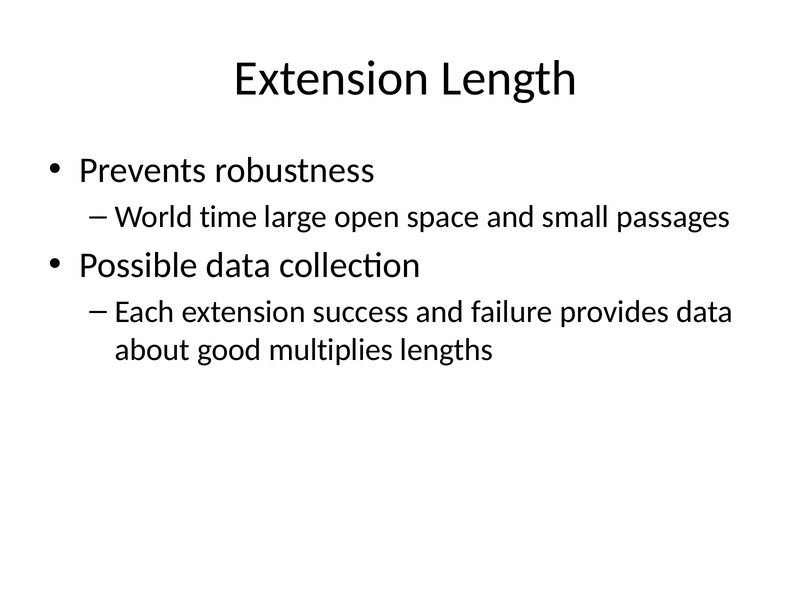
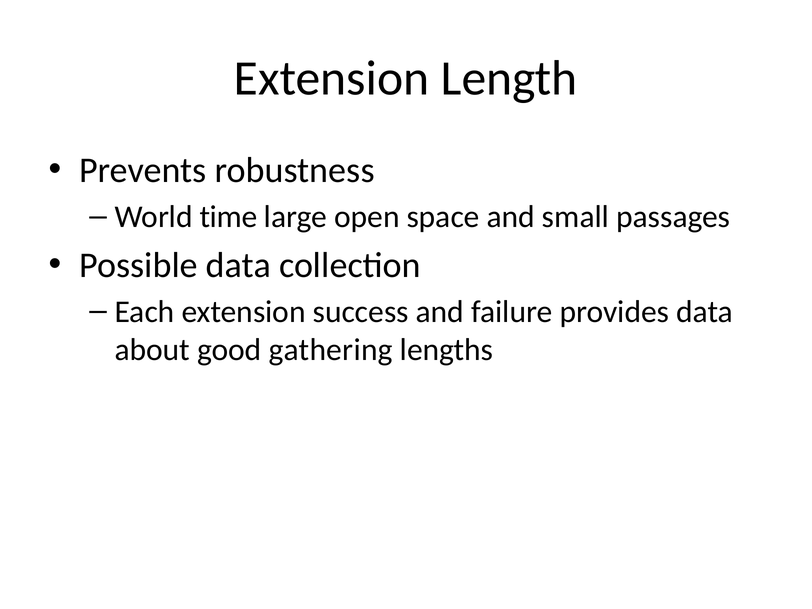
multiplies: multiplies -> gathering
